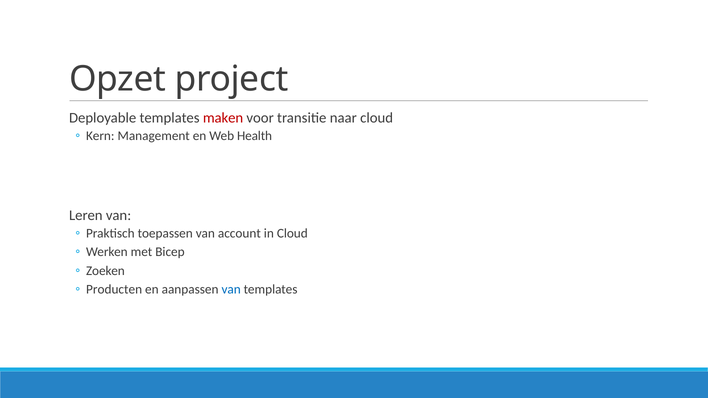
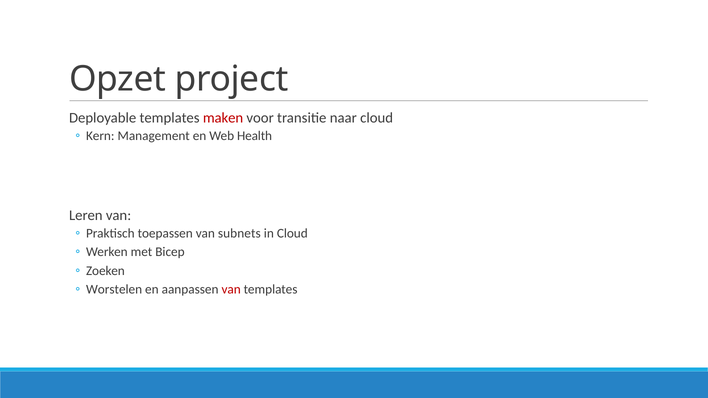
account: account -> subnets
Producten: Producten -> Worstelen
van at (231, 290) colour: blue -> red
